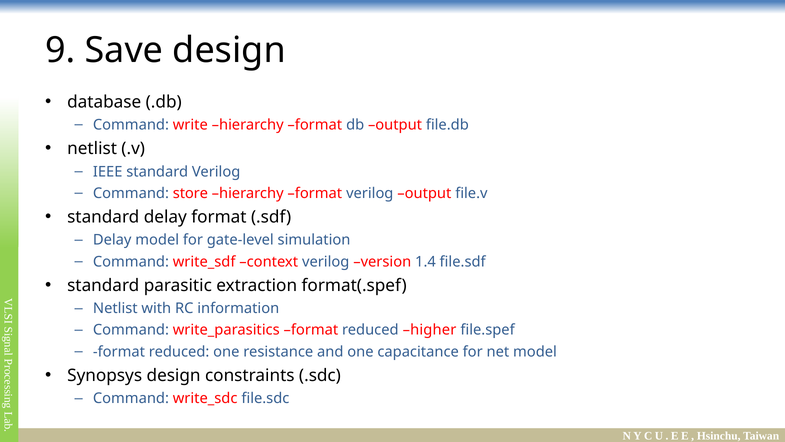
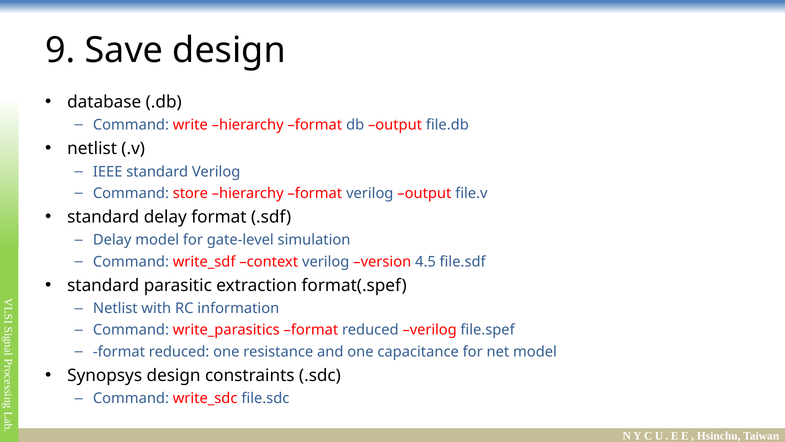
1.4: 1.4 -> 4.5
reduced higher: higher -> verilog
